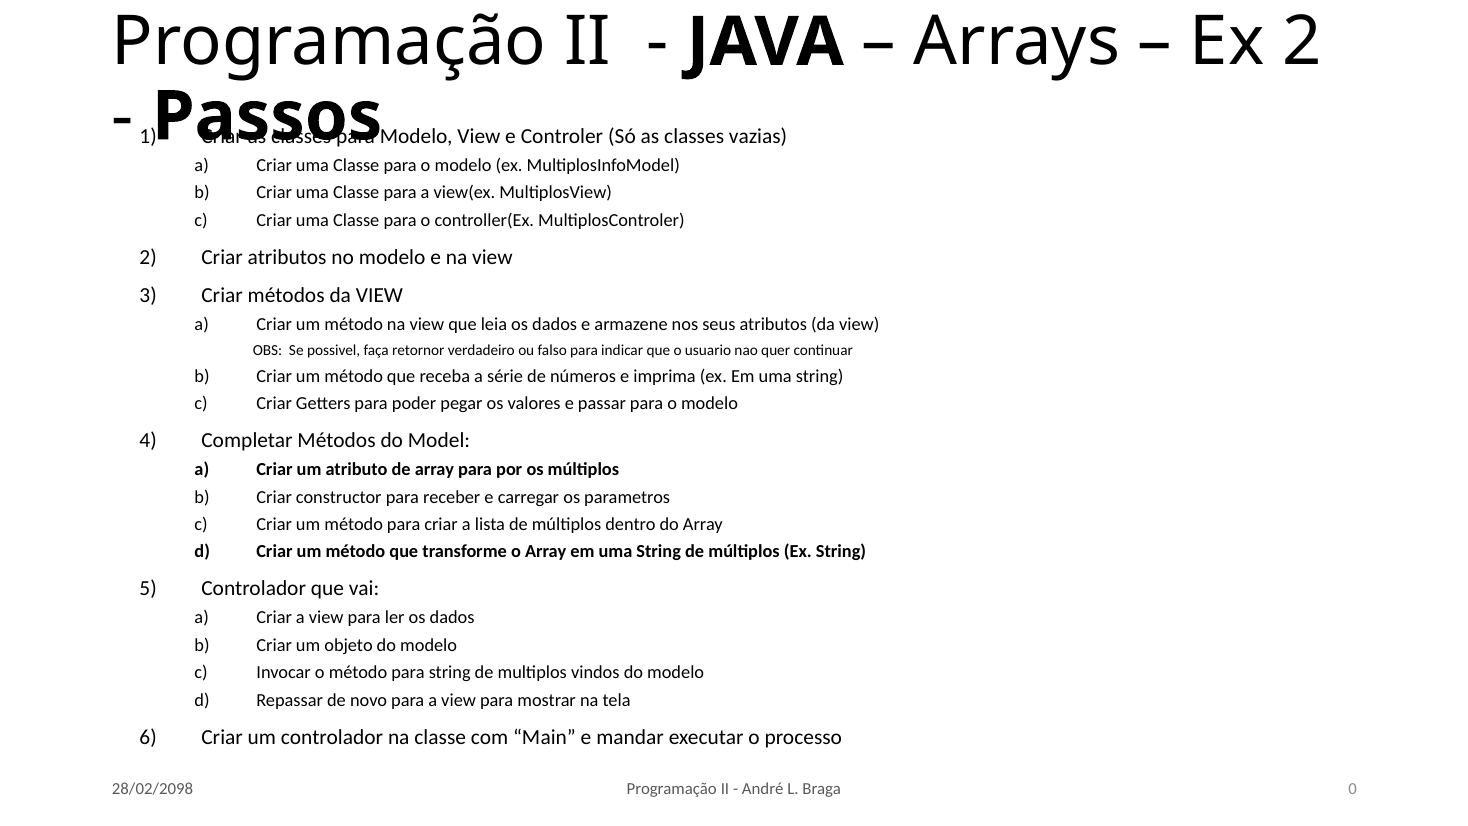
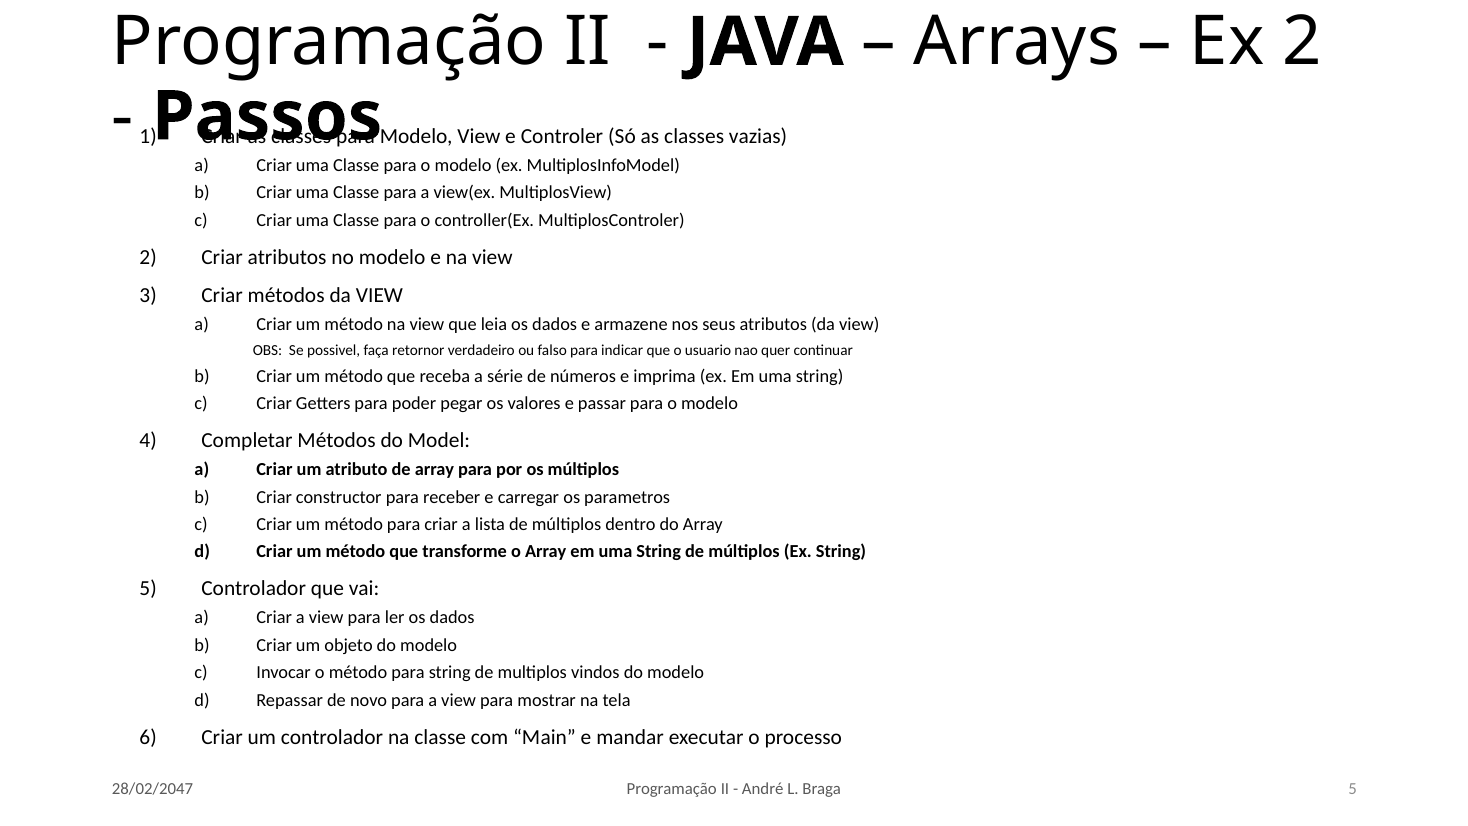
Braga 0: 0 -> 5
28/02/2098: 28/02/2098 -> 28/02/2047
